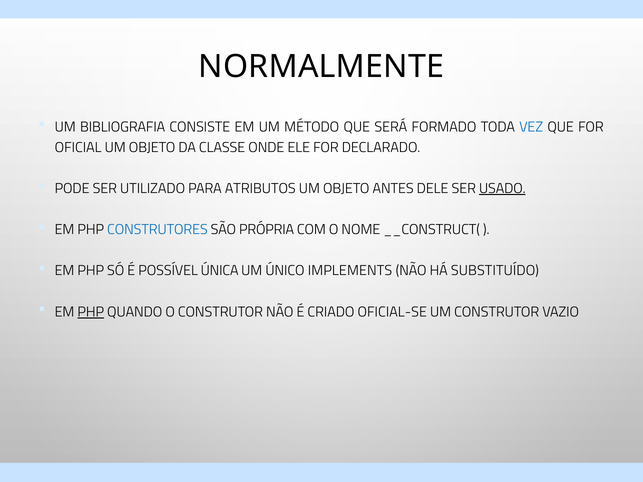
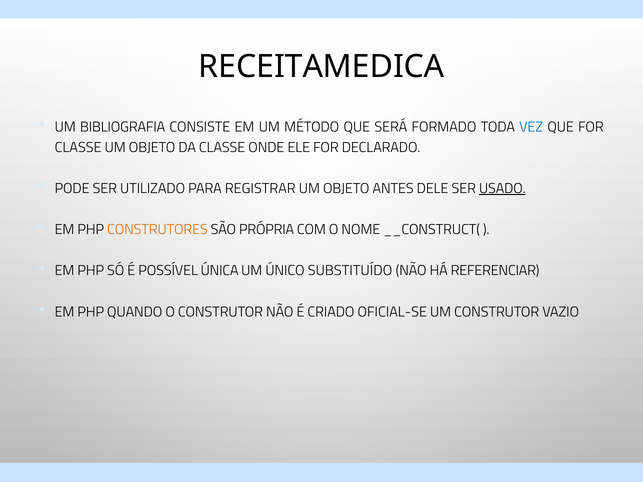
NORMALMENTE: NORMALMENTE -> RECEITAMEDICA
OFICIAL at (78, 148): OFICIAL -> CLASSE
ATRIBUTOS: ATRIBUTOS -> REGISTRAR
CONSTRUTORES colour: blue -> orange
IMPLEMENTS: IMPLEMENTS -> SUBSTITUÍDO
SUBSTITUÍDO: SUBSTITUÍDO -> REFERENCIAR
PHP at (91, 312) underline: present -> none
